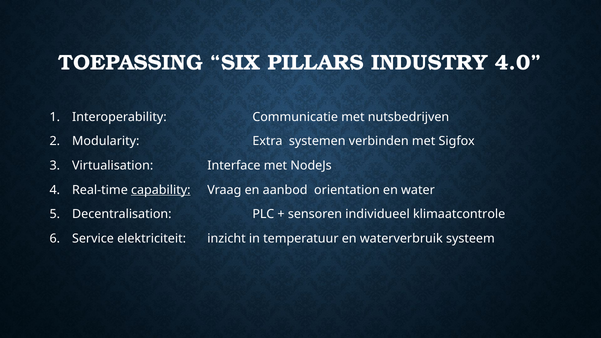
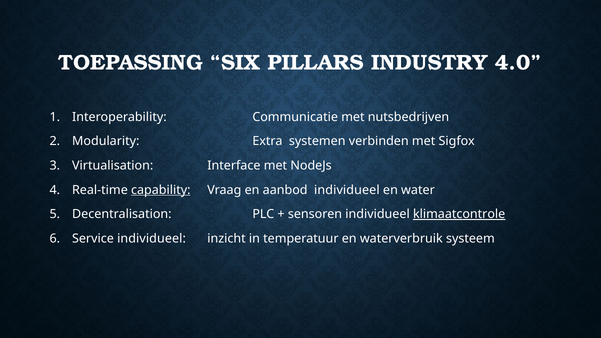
aanbod orientation: orientation -> individueel
klimaatcontrole underline: none -> present
Service elektriciteit: elektriciteit -> individueel
